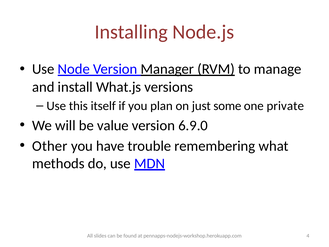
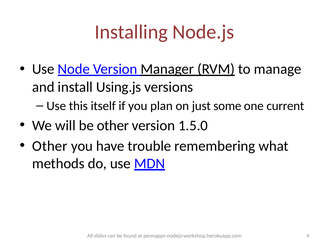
What.js: What.js -> Using.js
private: private -> current
be value: value -> other
6.9.0: 6.9.0 -> 1.5.0
